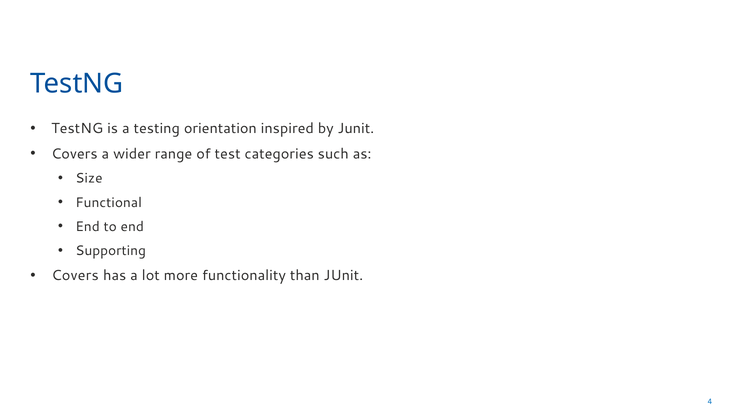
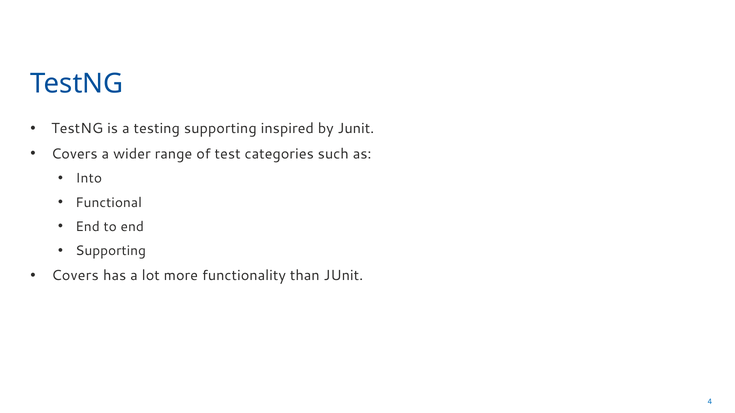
testing orientation: orientation -> supporting
Size: Size -> Into
